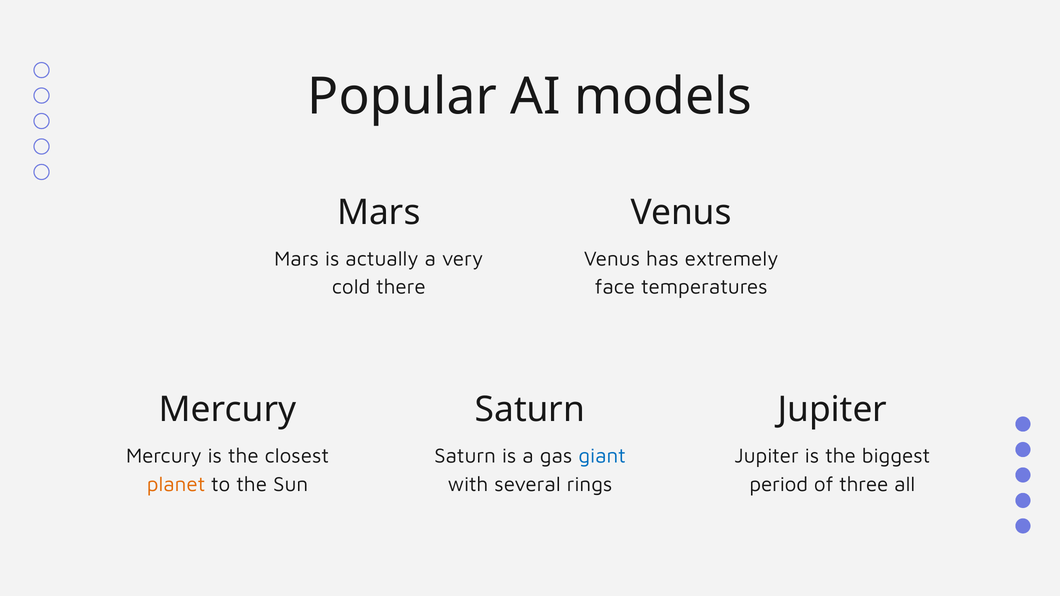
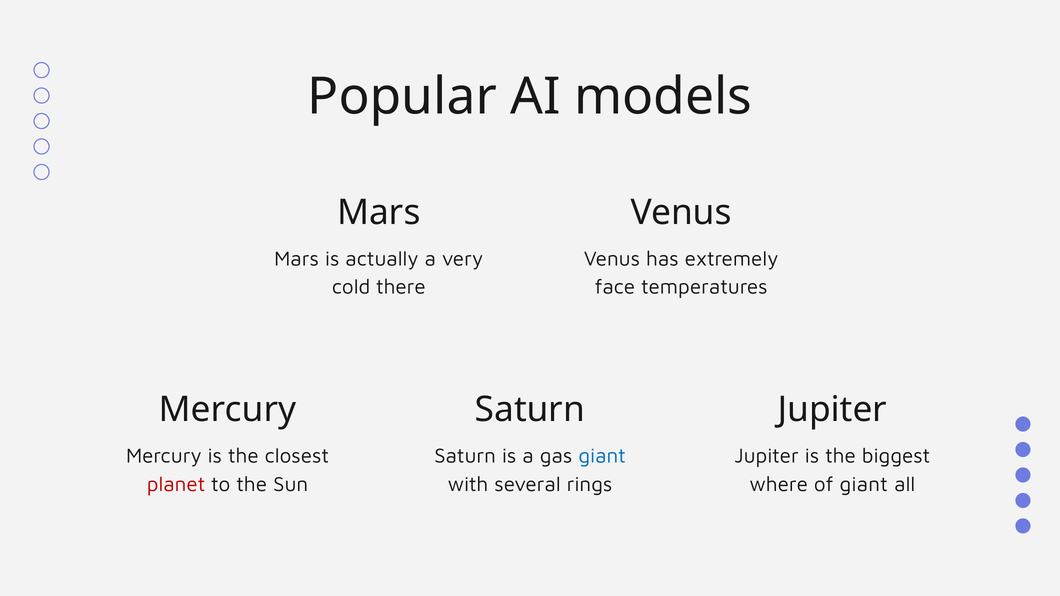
planet colour: orange -> red
period: period -> where
of three: three -> giant
